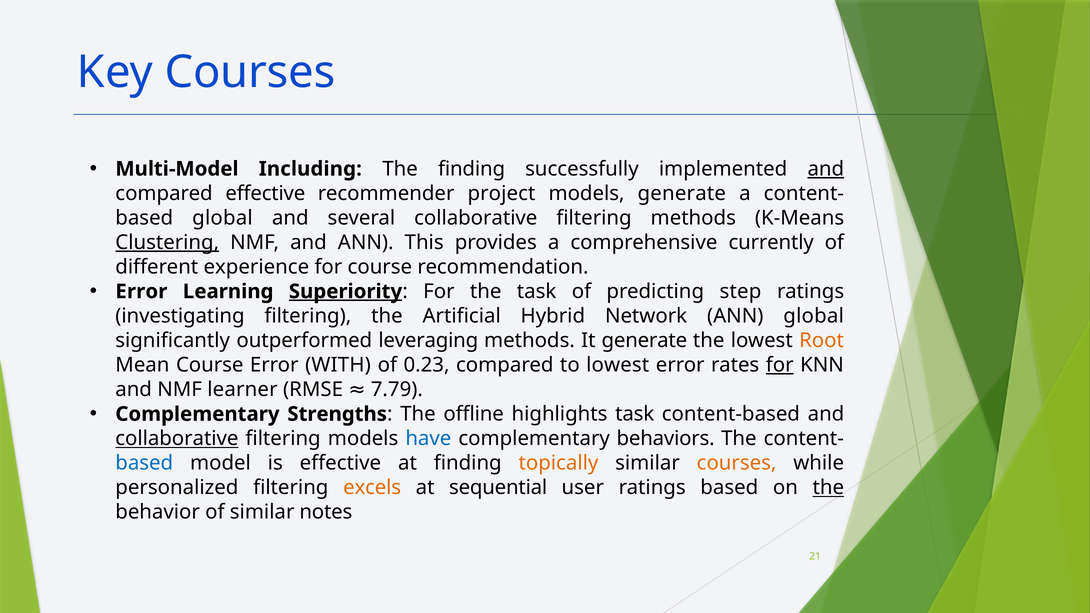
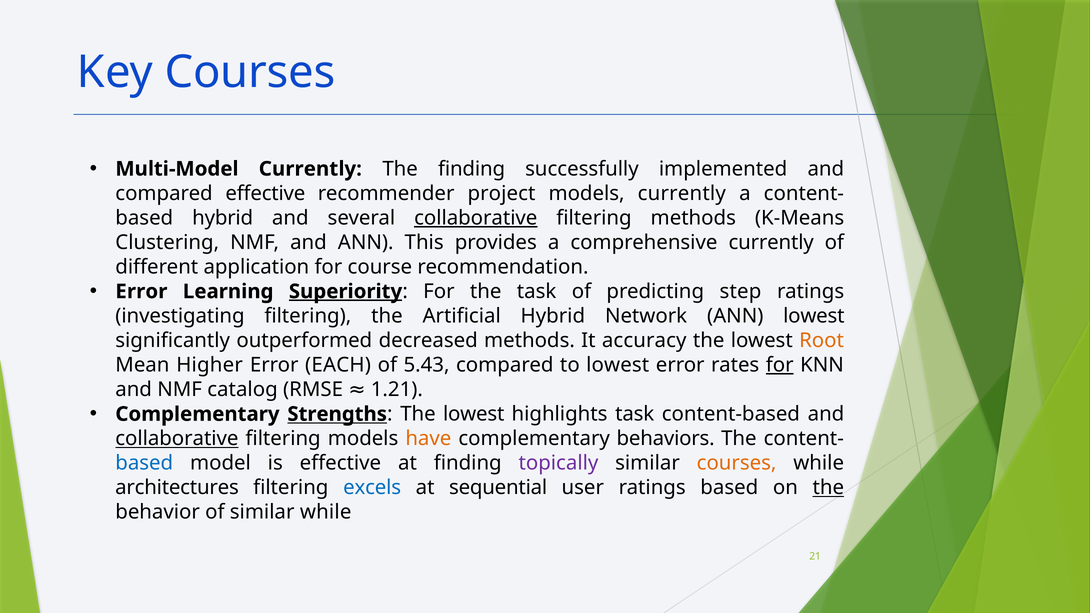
Multi-Model Including: Including -> Currently
and at (826, 169) underline: present -> none
models generate: generate -> currently
based global: global -> hybrid
collaborative at (476, 218) underline: none -> present
Clustering underline: present -> none
experience: experience -> application
ANN global: global -> lowest
leveraging: leveraging -> decreased
It generate: generate -> accuracy
Mean Course: Course -> Higher
WITH: WITH -> EACH
0.23: 0.23 -> 5.43
learner: learner -> catalog
7.79: 7.79 -> 1.21
Strengths underline: none -> present
offline at (474, 414): offline -> lowest
have colour: blue -> orange
topically colour: orange -> purple
personalized: personalized -> architectures
excels colour: orange -> blue
similar notes: notes -> while
